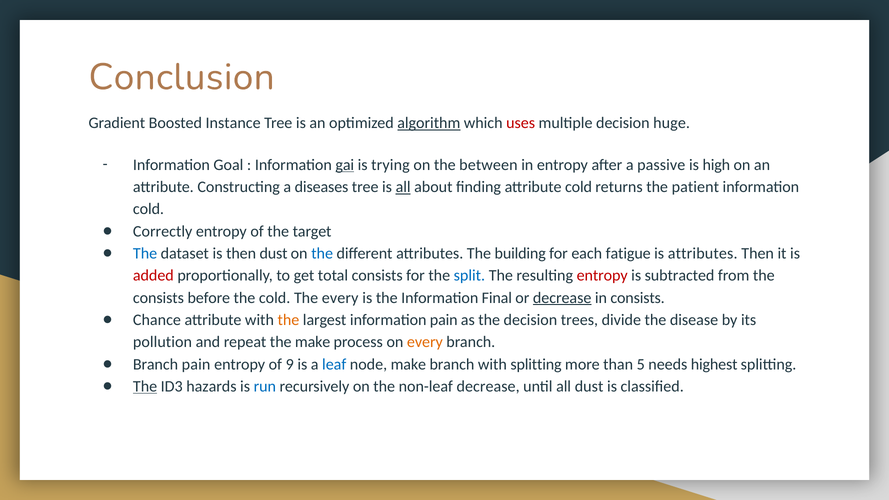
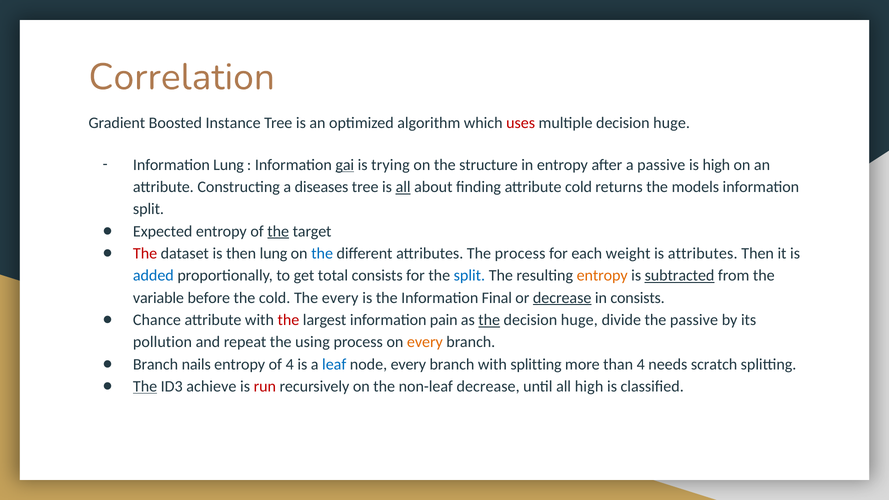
Conclusion: Conclusion -> Correlation
algorithm underline: present -> none
Information Goal: Goal -> Lung
between: between -> structure
patient: patient -> models
cold at (149, 209): cold -> split
Correctly: Correctly -> Expected
the at (278, 231) underline: none -> present
The at (145, 253) colour: blue -> red
then dust: dust -> lung
The building: building -> process
fatigue: fatigue -> weight
added colour: red -> blue
entropy at (602, 276) colour: red -> orange
subtracted underline: none -> present
consists at (158, 298): consists -> variable
the at (288, 320) colour: orange -> red
the at (489, 320) underline: none -> present
trees at (579, 320): trees -> huge
the disease: disease -> passive
the make: make -> using
Branch pain: pain -> nails
of 9: 9 -> 4
node make: make -> every
than 5: 5 -> 4
highest: highest -> scratch
hazards: hazards -> achieve
run colour: blue -> red
all dust: dust -> high
